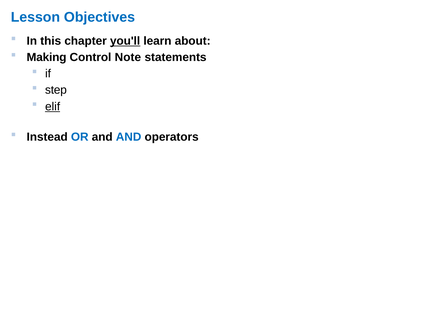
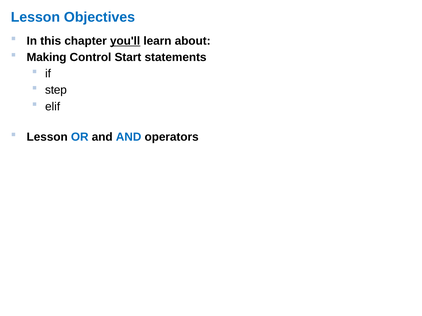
Note: Note -> Start
elif underline: present -> none
Instead at (47, 137): Instead -> Lesson
